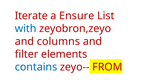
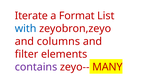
Ensure: Ensure -> Format
contains colour: blue -> purple
FROM: FROM -> MANY
